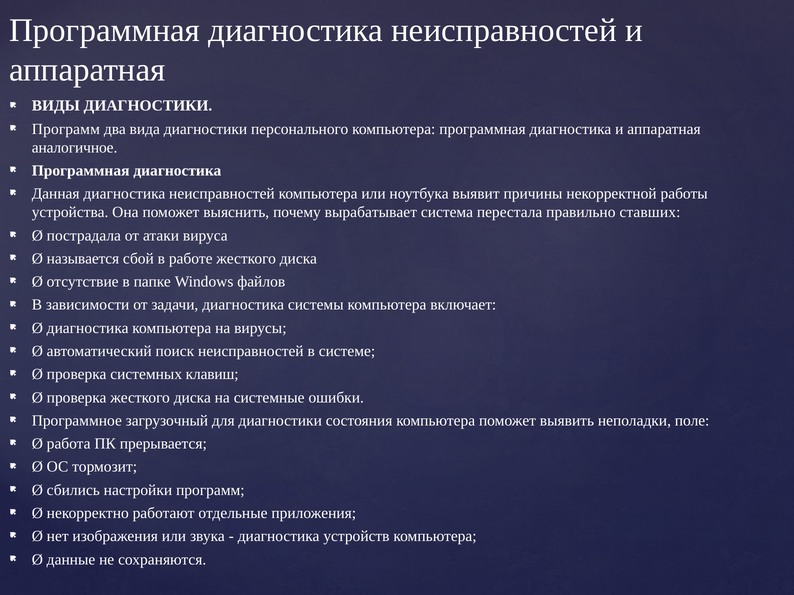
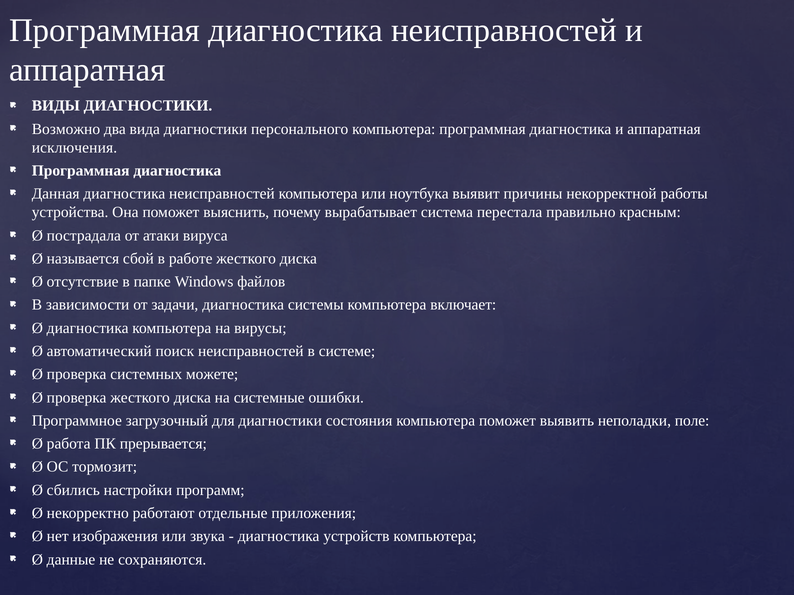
Программ at (66, 129): Программ -> Возможно
аналогичное: аналогичное -> исключения
ставших: ставших -> красным
клавиш: клавиш -> можете
